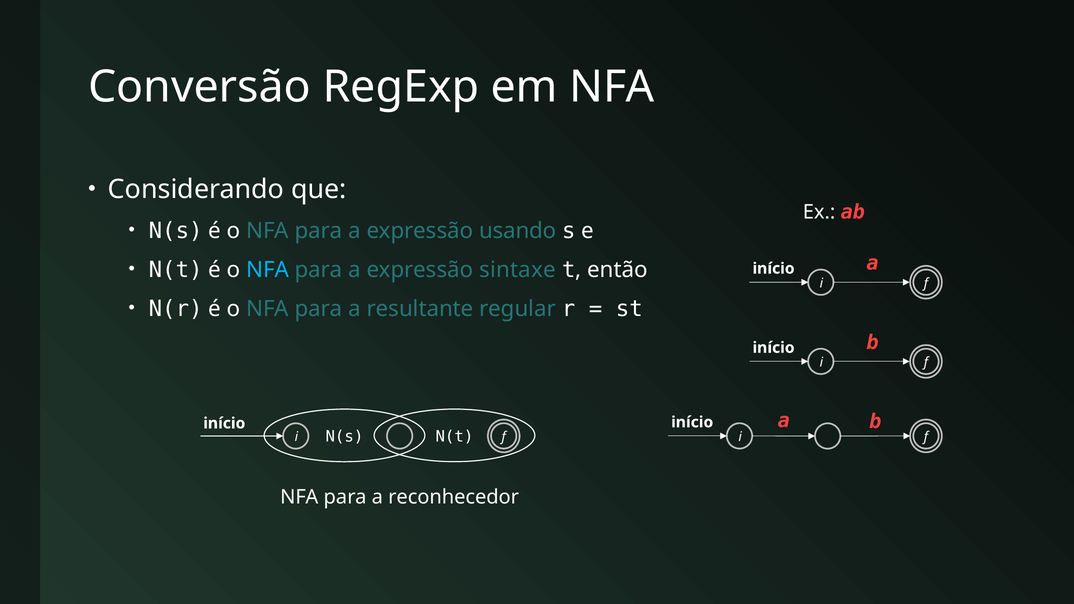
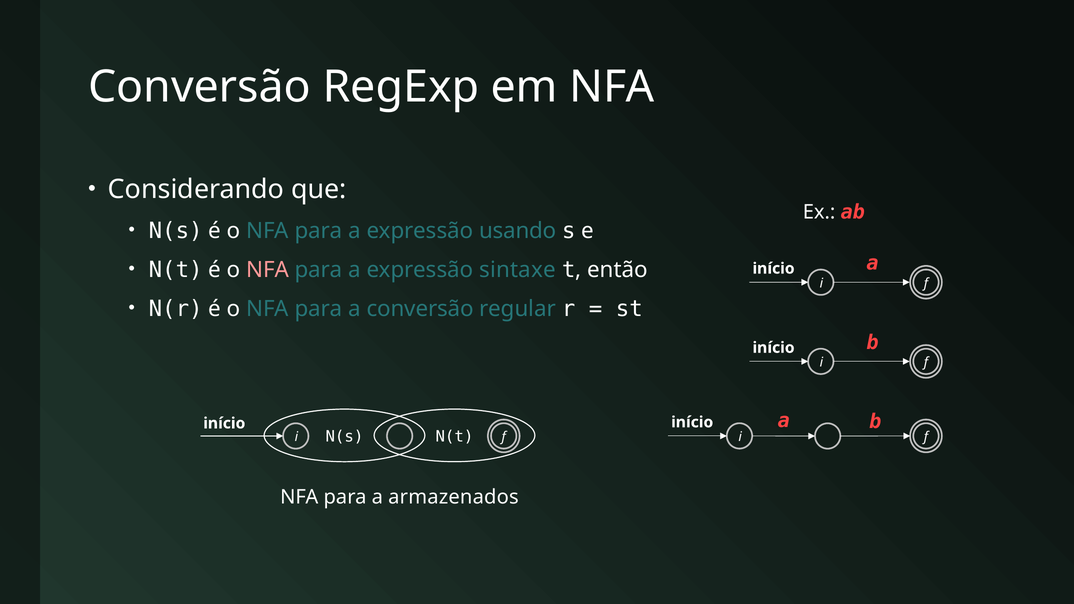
NFA at (268, 270) colour: light blue -> pink
a resultante: resultante -> conversão
reconhecedor: reconhecedor -> armazenados
